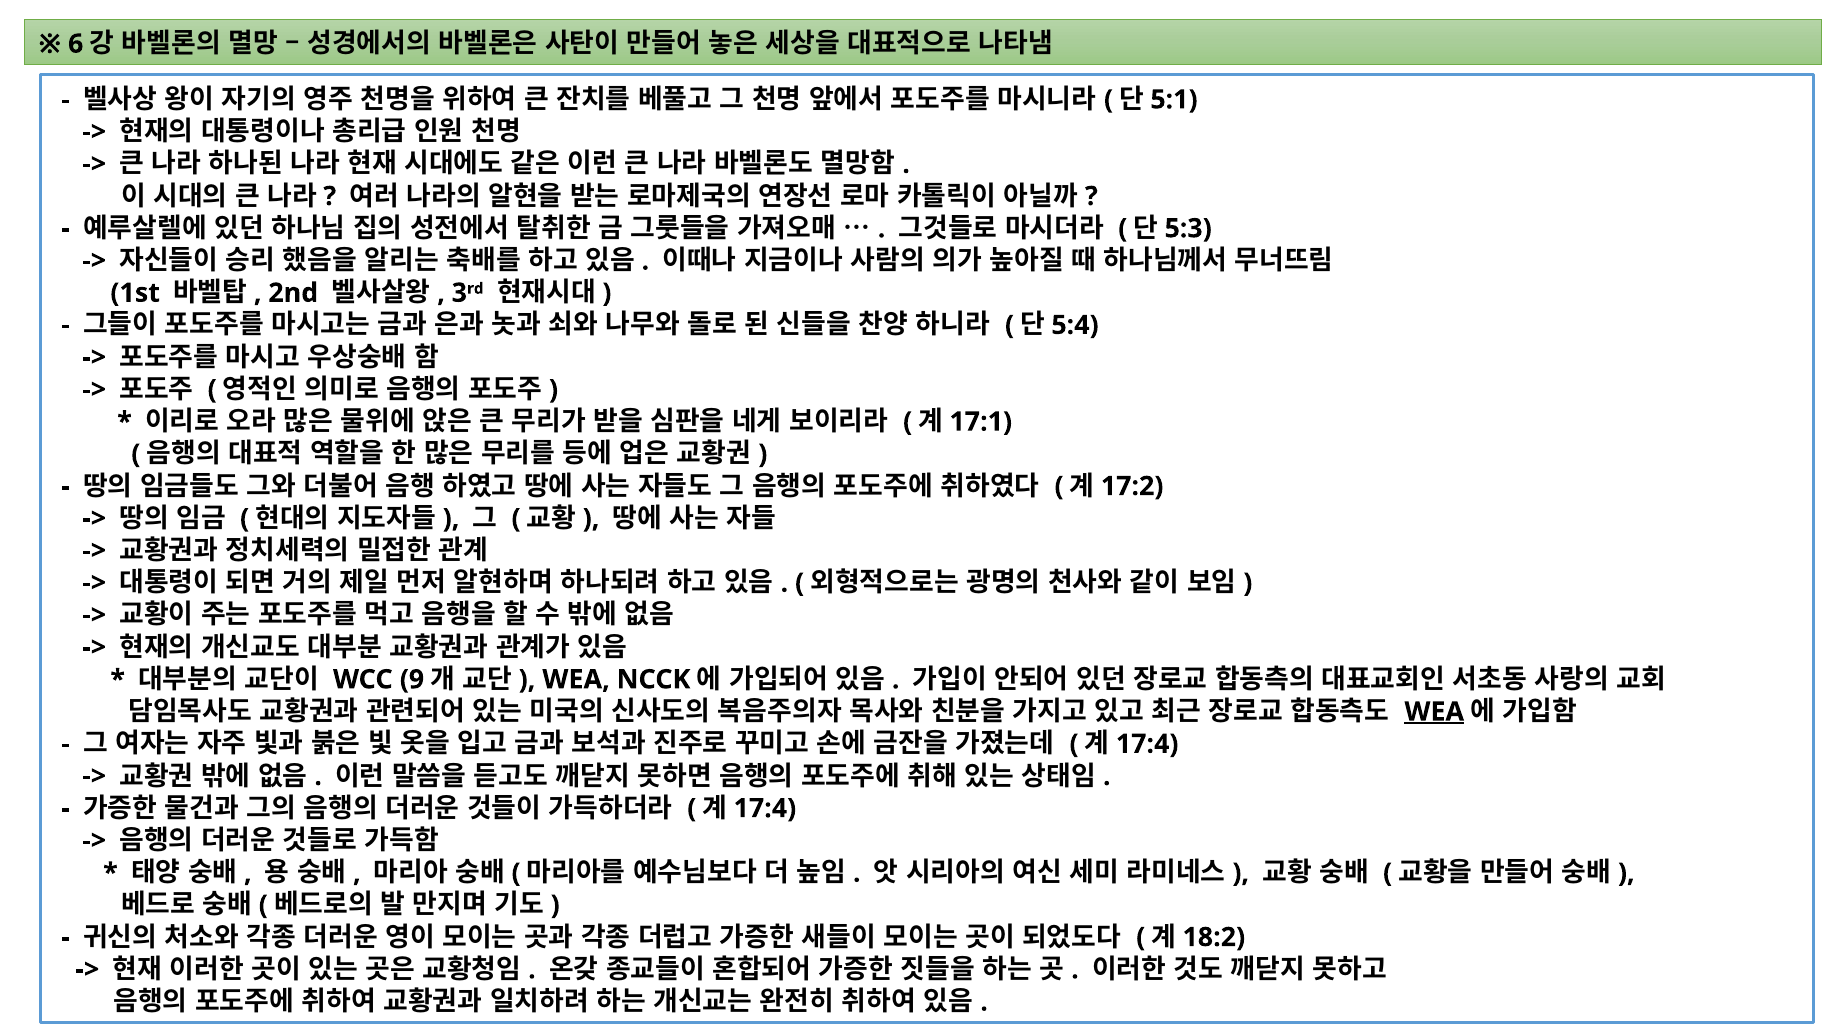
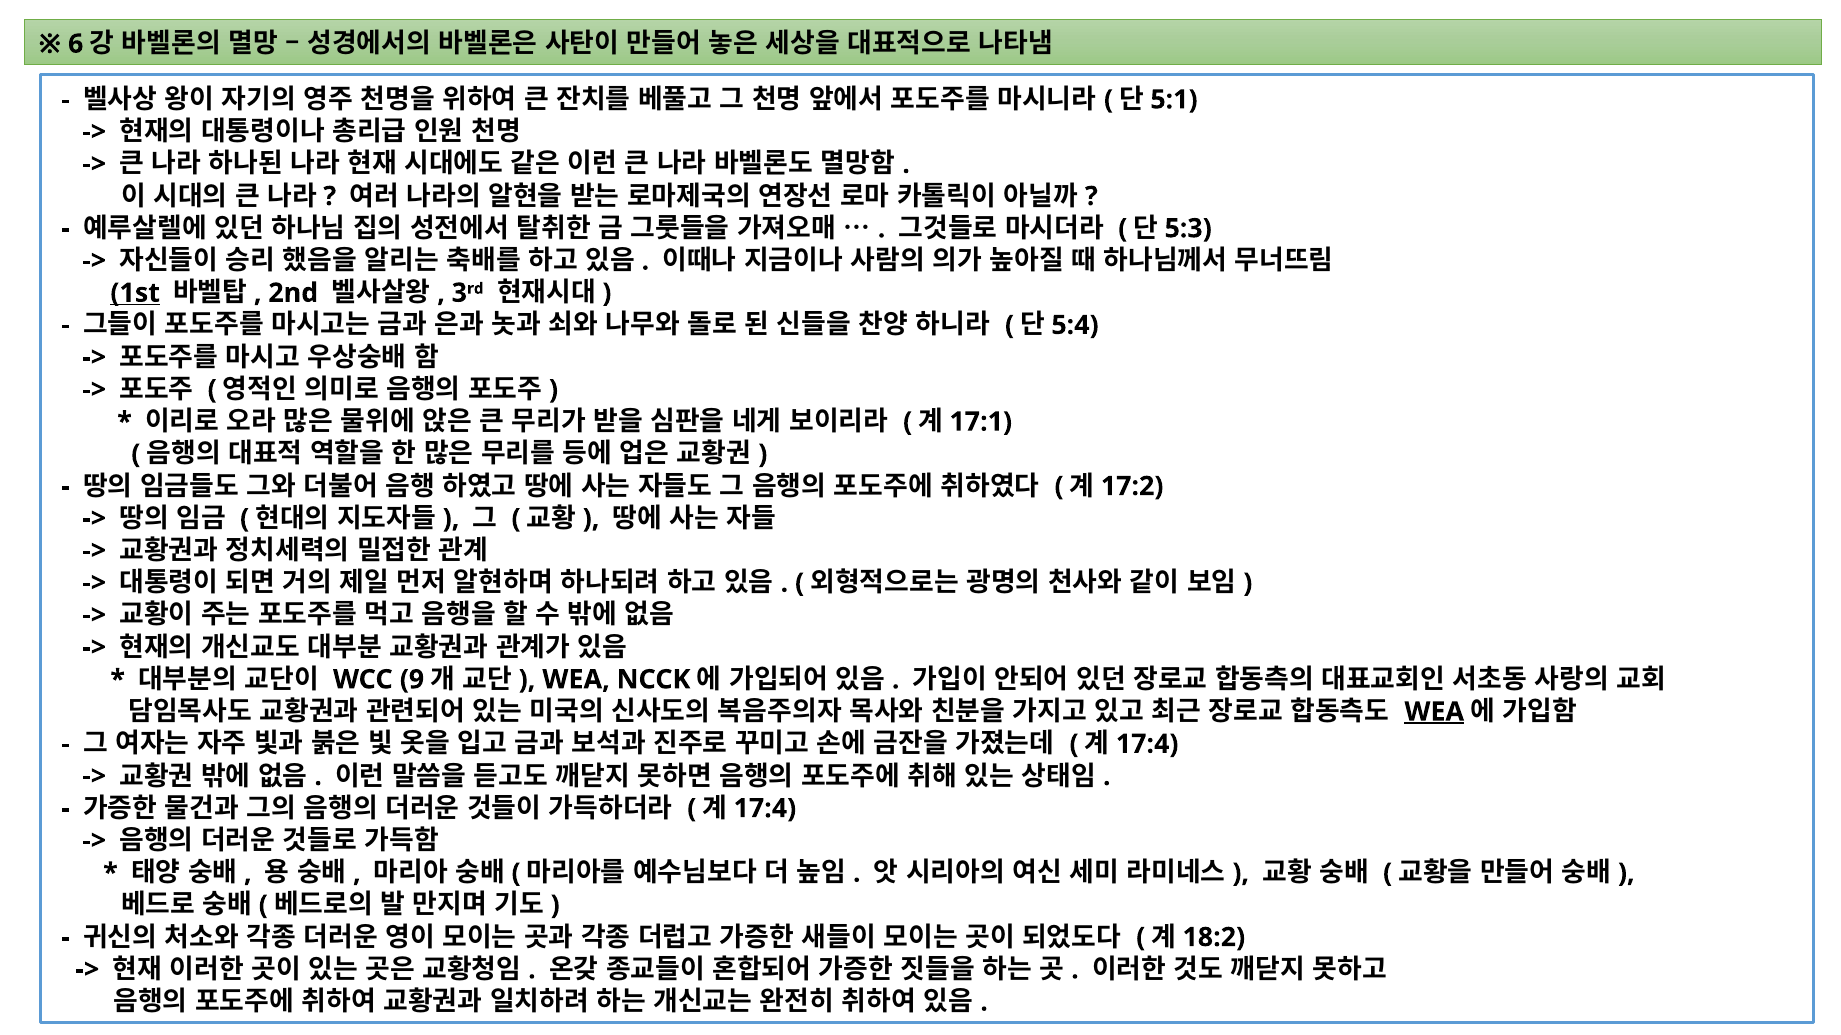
1st underline: none -> present
